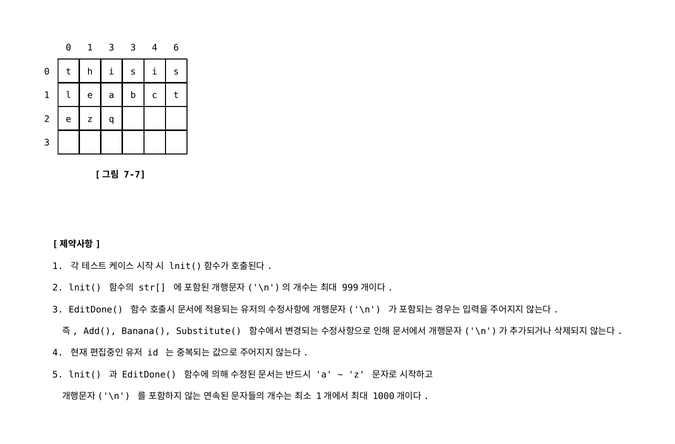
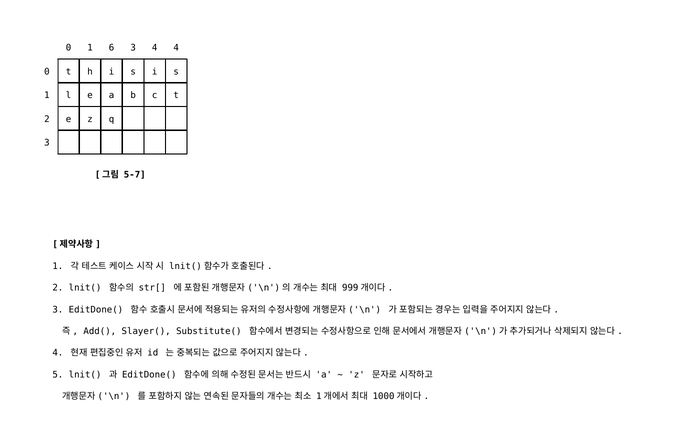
1 3: 3 -> 6
4 6: 6 -> 4
7-7: 7-7 -> 5-7
Banana(: Banana( -> Slayer(
